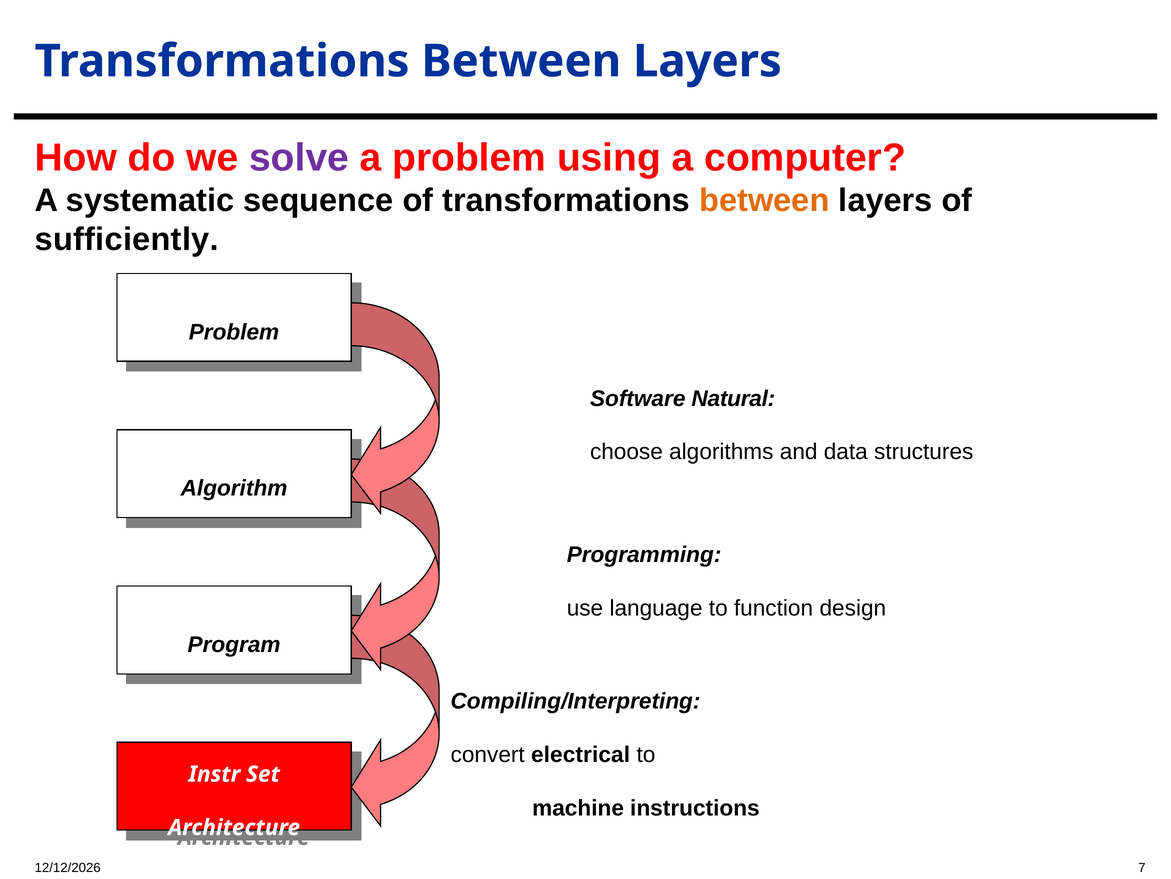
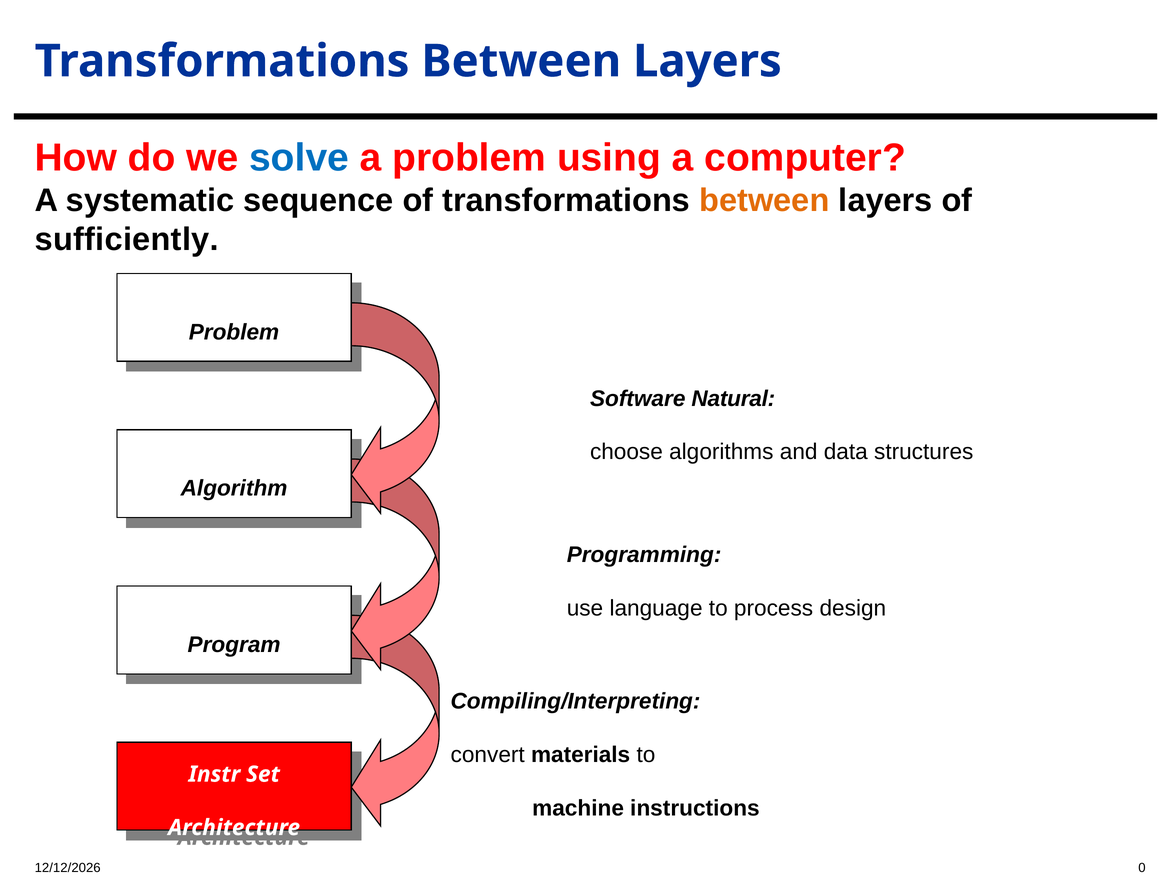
solve colour: purple -> blue
function: function -> process
electrical: electrical -> materials
7: 7 -> 0
